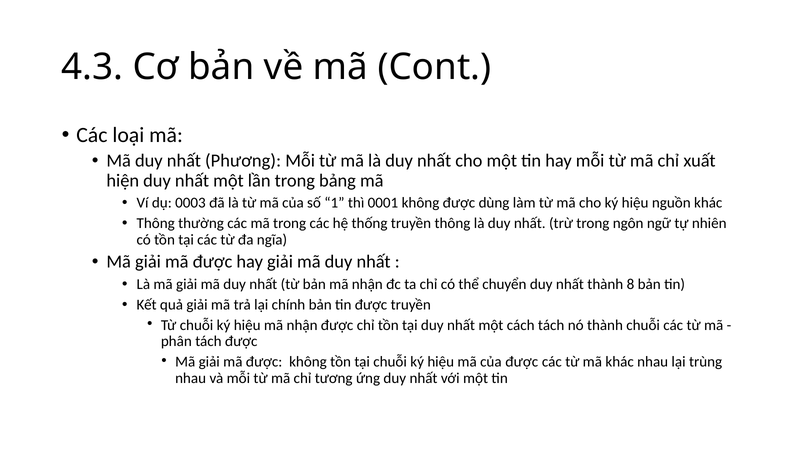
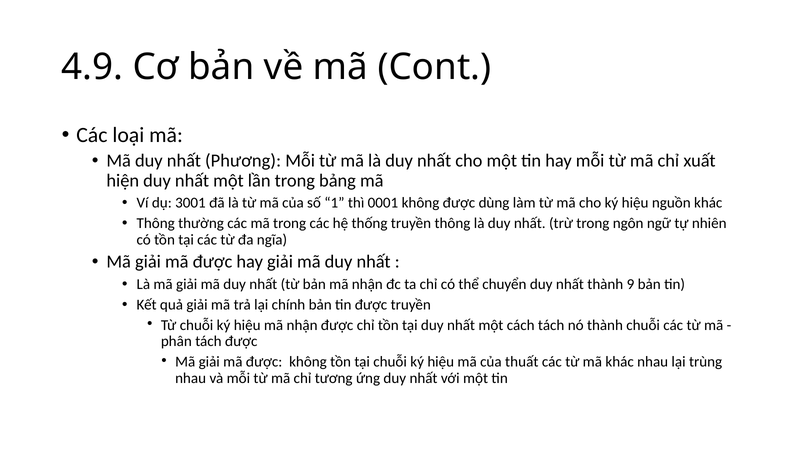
4.3: 4.3 -> 4.9
0003: 0003 -> 3001
8: 8 -> 9
của được: được -> thuất
